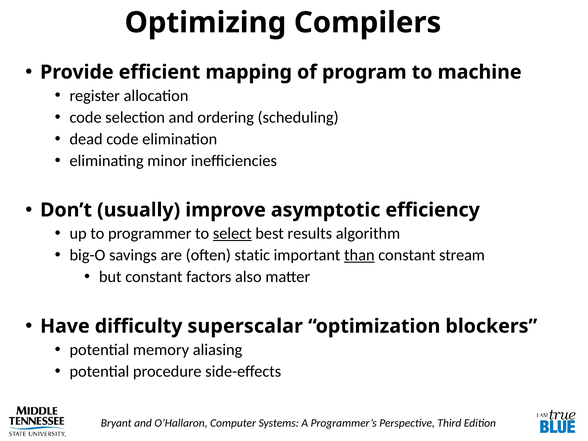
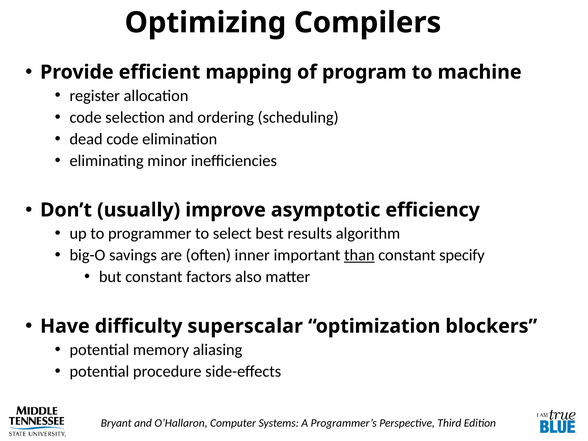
select underline: present -> none
static: static -> inner
stream: stream -> specify
